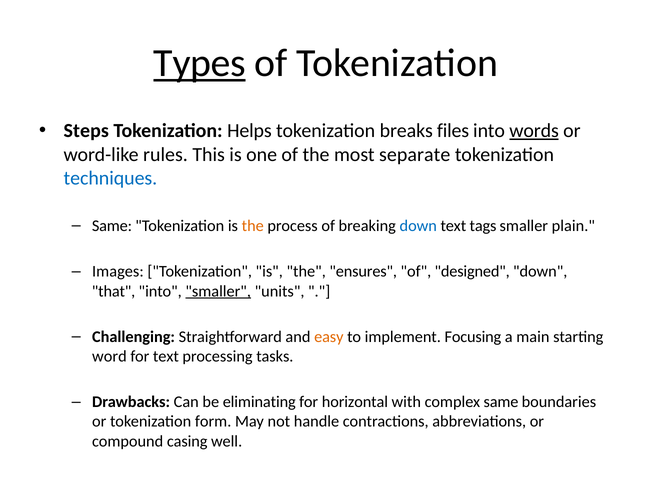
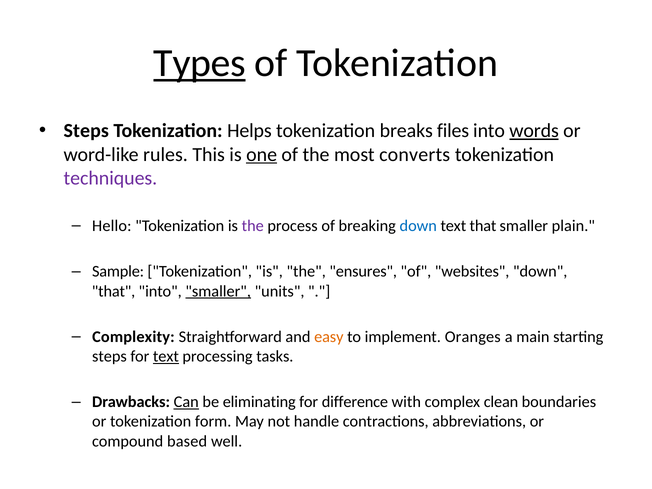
one underline: none -> present
separate: separate -> converts
techniques colour: blue -> purple
Same at (112, 226): Same -> Hello
the at (253, 226) colour: orange -> purple
text tags: tags -> that
Images: Images -> Sample
designed: designed -> websites
Challenging: Challenging -> Complexity
Focusing: Focusing -> Oranges
word at (109, 356): word -> steps
text at (166, 356) underline: none -> present
Can underline: none -> present
horizontal: horizontal -> difference
complex same: same -> clean
casing: casing -> based
